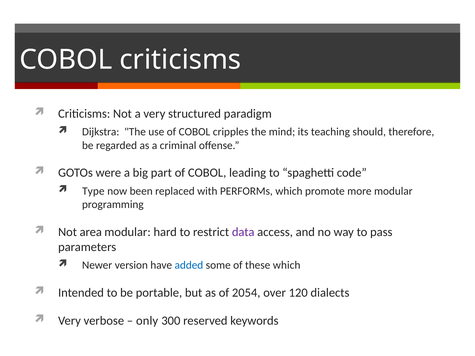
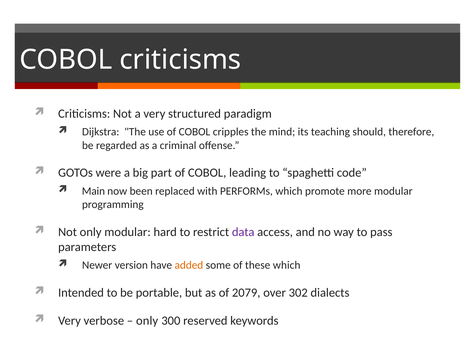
Type: Type -> Main
Not area: area -> only
added colour: blue -> orange
2054: 2054 -> 2079
120: 120 -> 302
